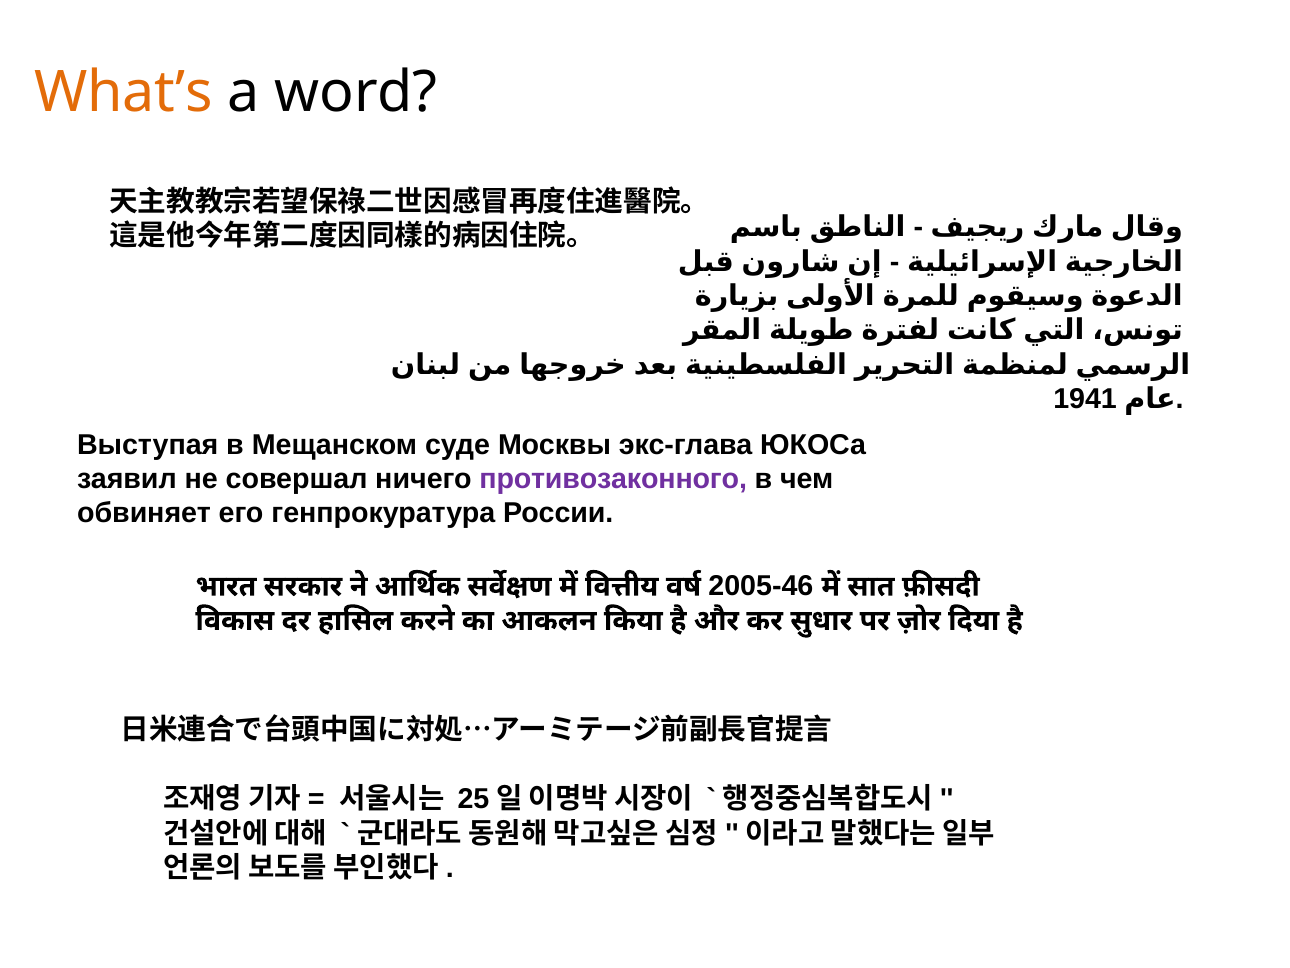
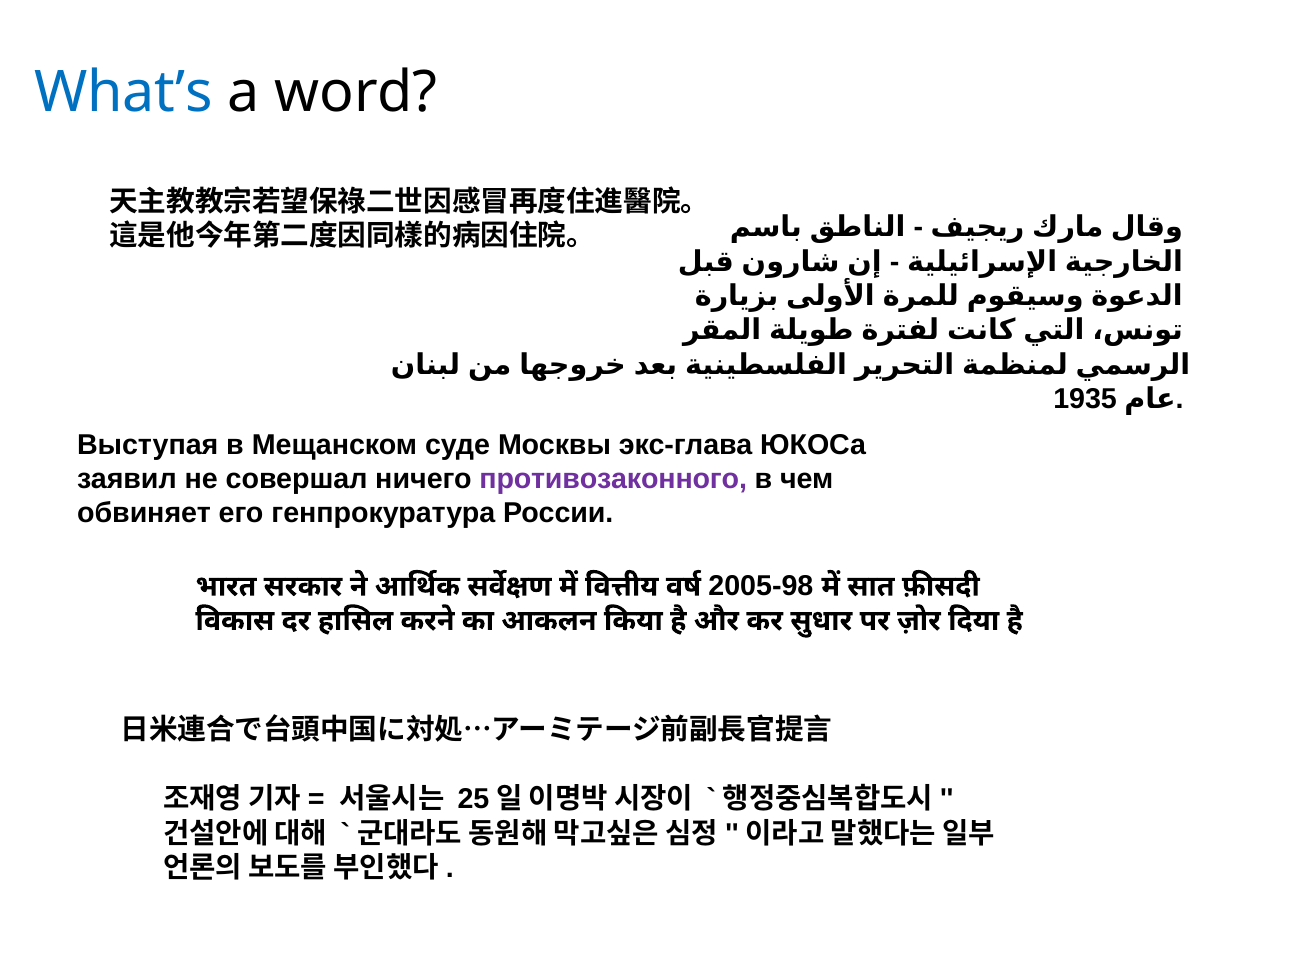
What’s colour: orange -> blue
1941: 1941 -> 1935
2005-46: 2005-46 -> 2005-98
